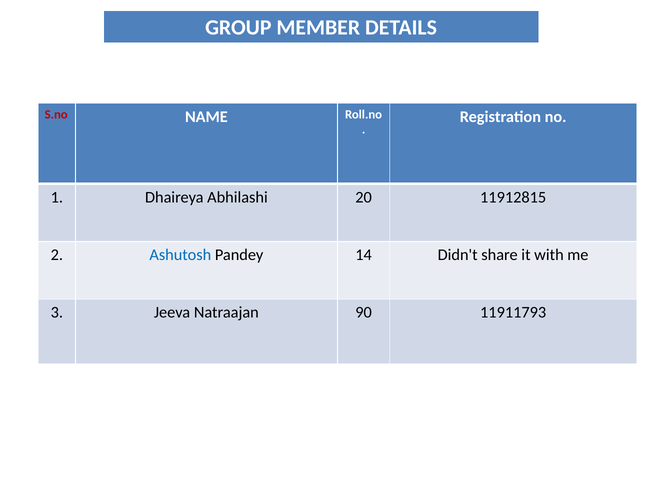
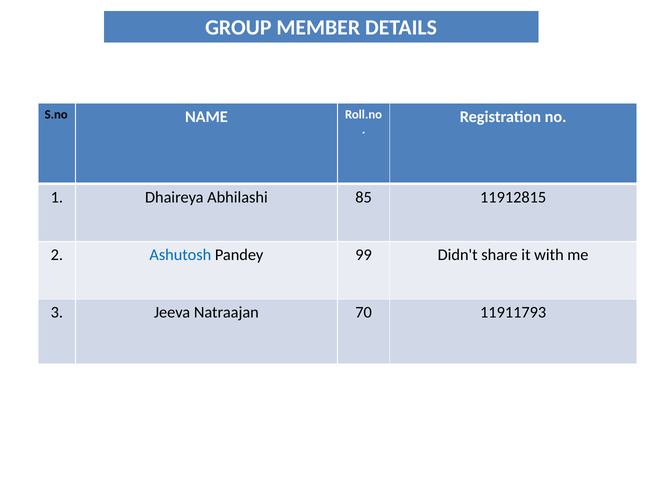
S.no colour: red -> black
20: 20 -> 85
14: 14 -> 99
90: 90 -> 70
